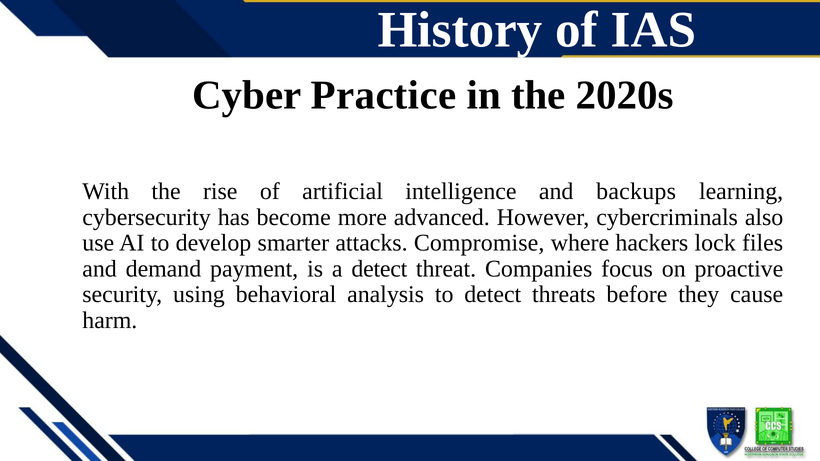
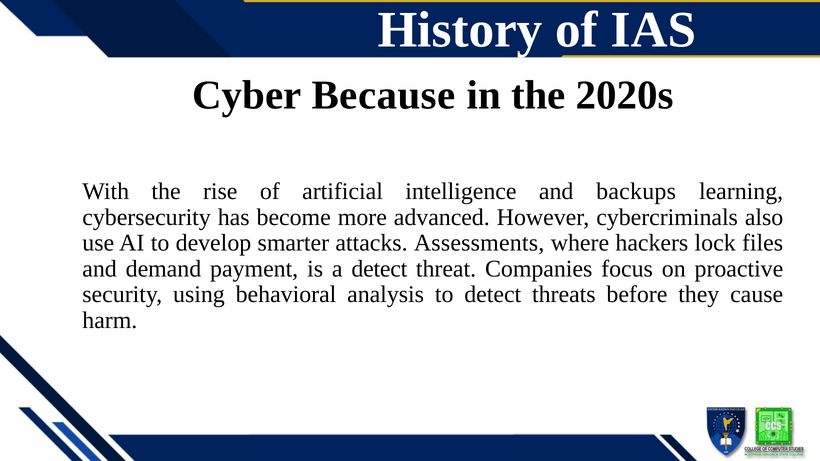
Practice: Practice -> Because
Compromise: Compromise -> Assessments
